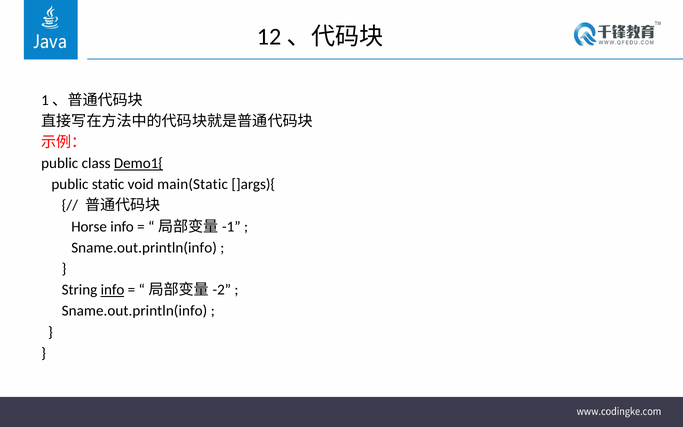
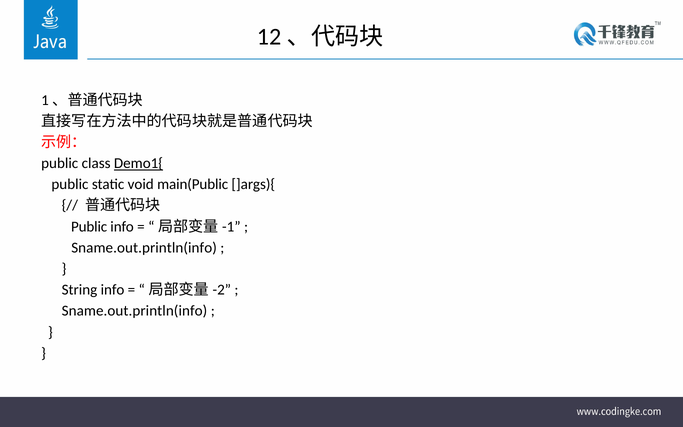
main(Static: main(Static -> main(Public
Horse at (89, 227): Horse -> Public
info at (113, 290) underline: present -> none
